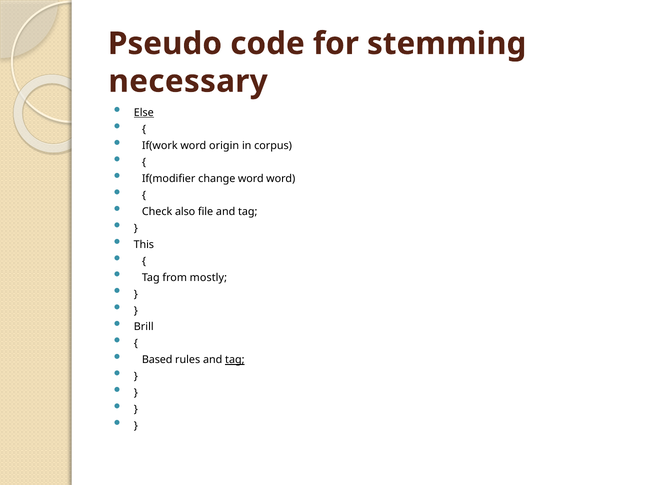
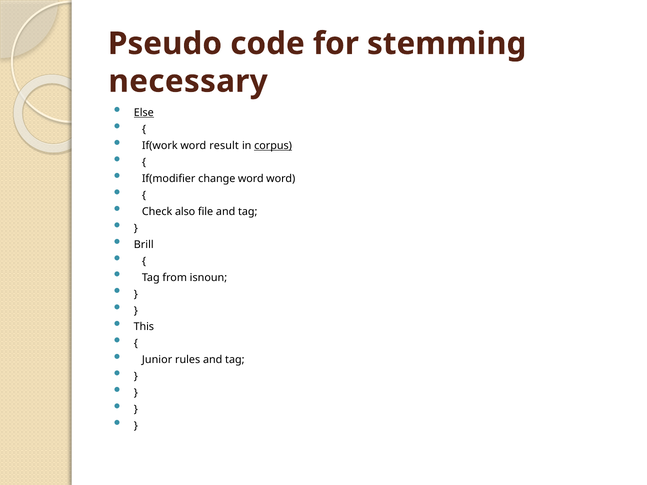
origin: origin -> result
corpus underline: none -> present
This: This -> Brill
mostly: mostly -> isnoun
Brill: Brill -> This
Based: Based -> Junior
tag at (235, 360) underline: present -> none
